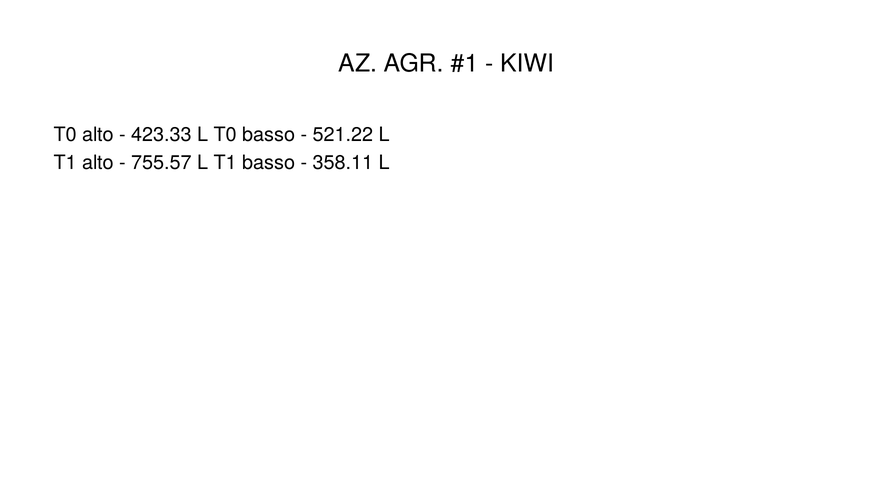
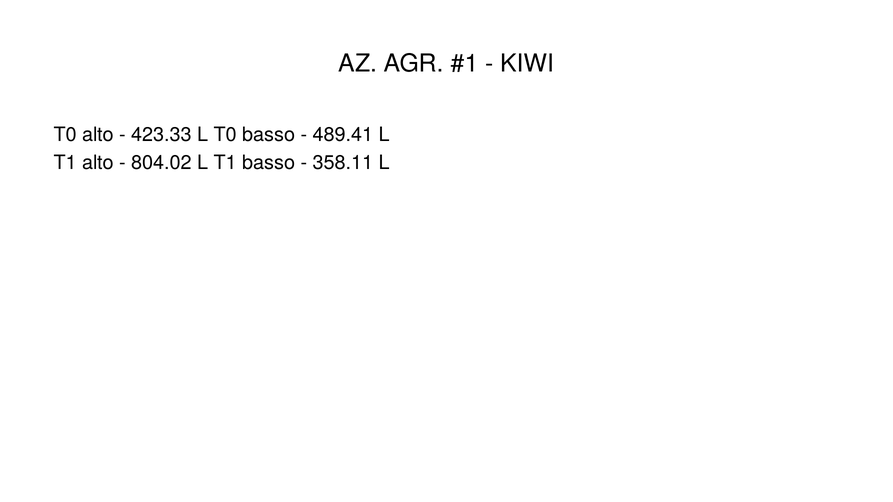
521.22: 521.22 -> 489.41
755.57: 755.57 -> 804.02
